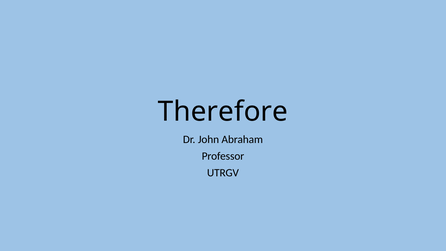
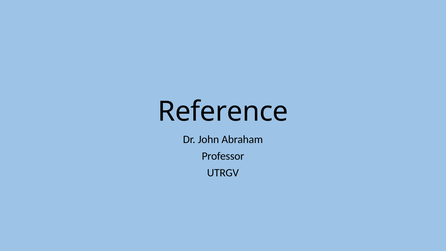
Therefore: Therefore -> Reference
